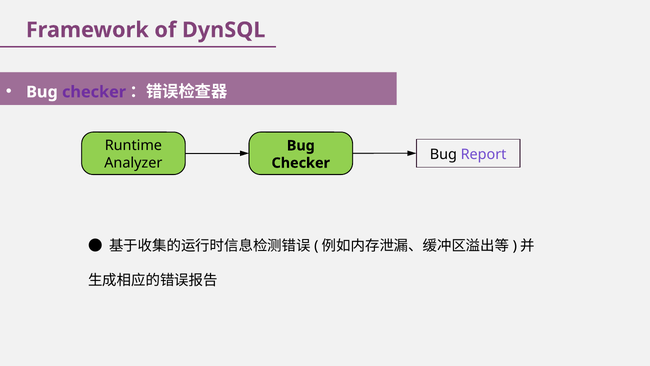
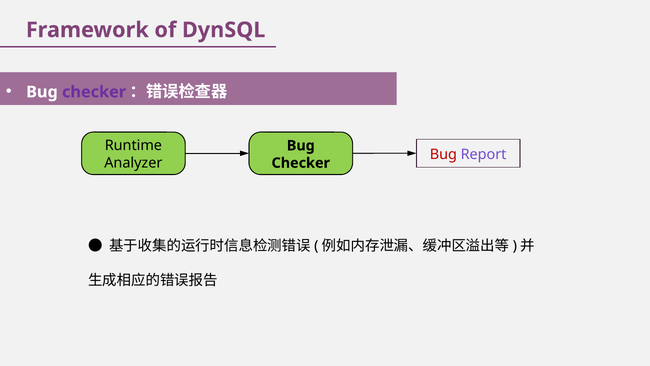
Bug at (443, 154) colour: black -> red
